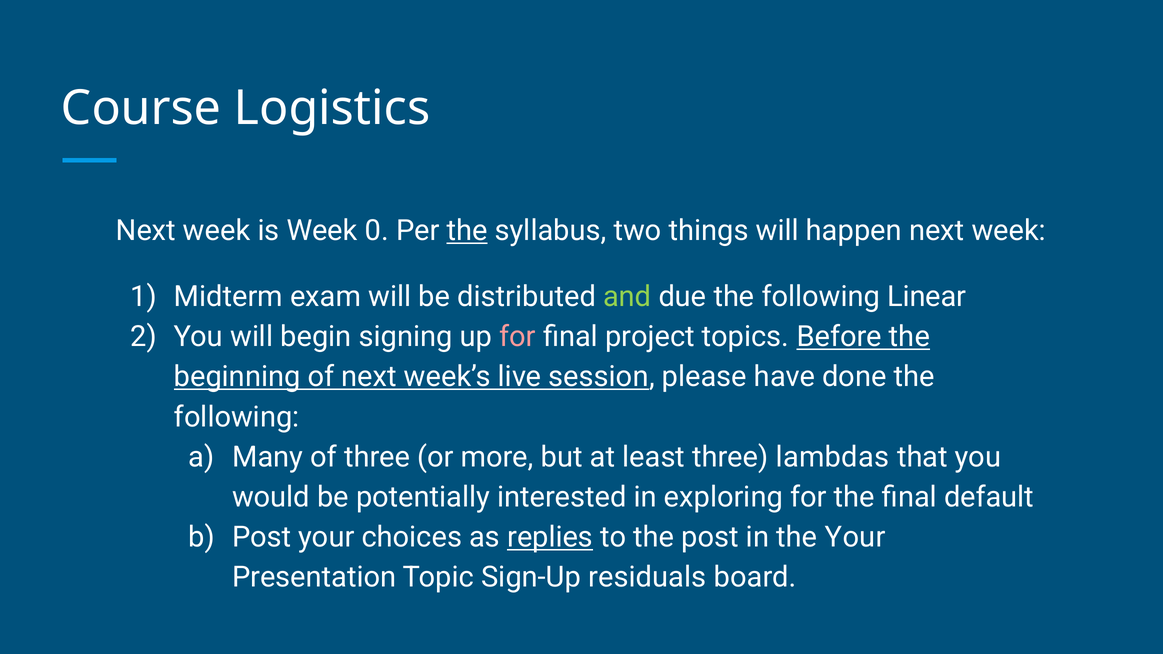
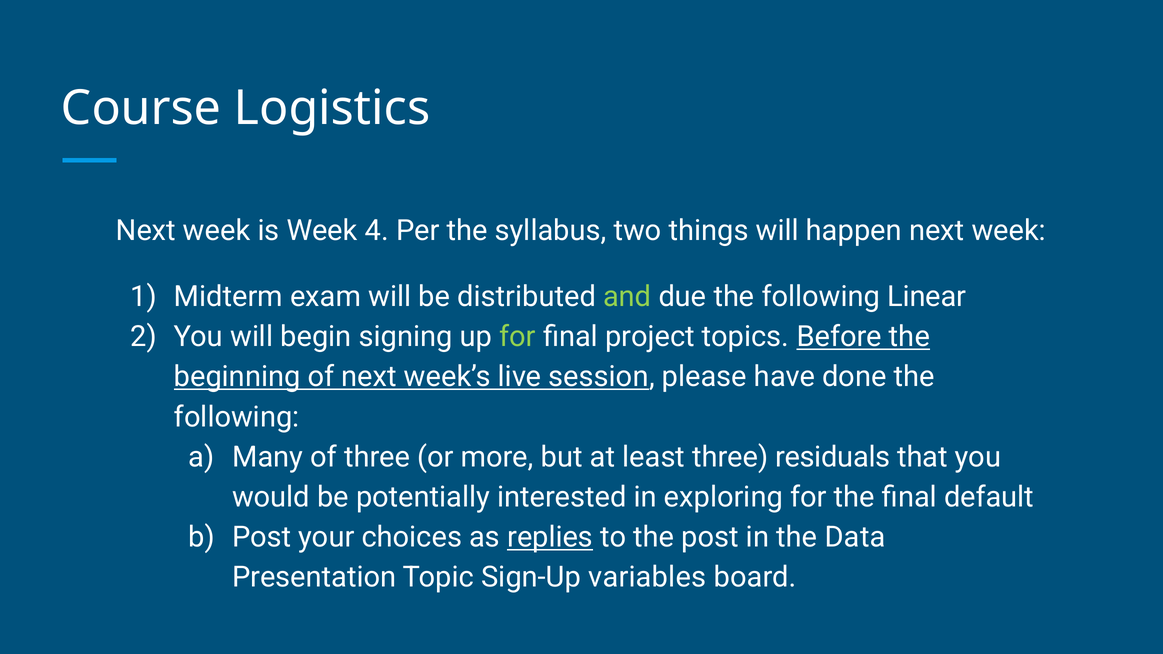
0: 0 -> 4
the at (467, 231) underline: present -> none
for at (518, 337) colour: pink -> light green
lambdas: lambdas -> residuals
the Your: Your -> Data
residuals: residuals -> variables
